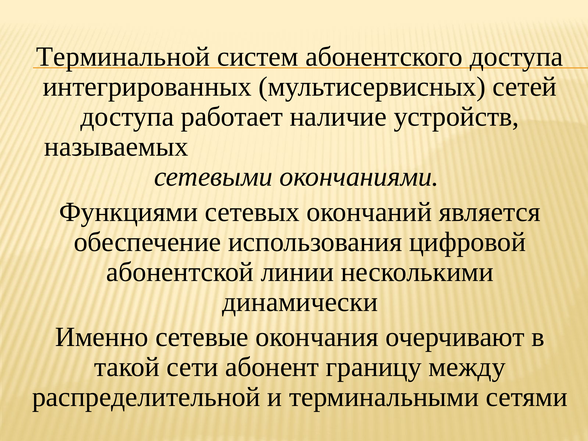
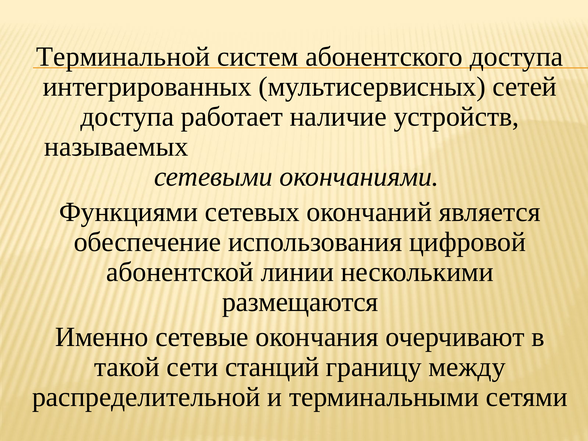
динамически: динамически -> размещаются
абонент: абонент -> станций
